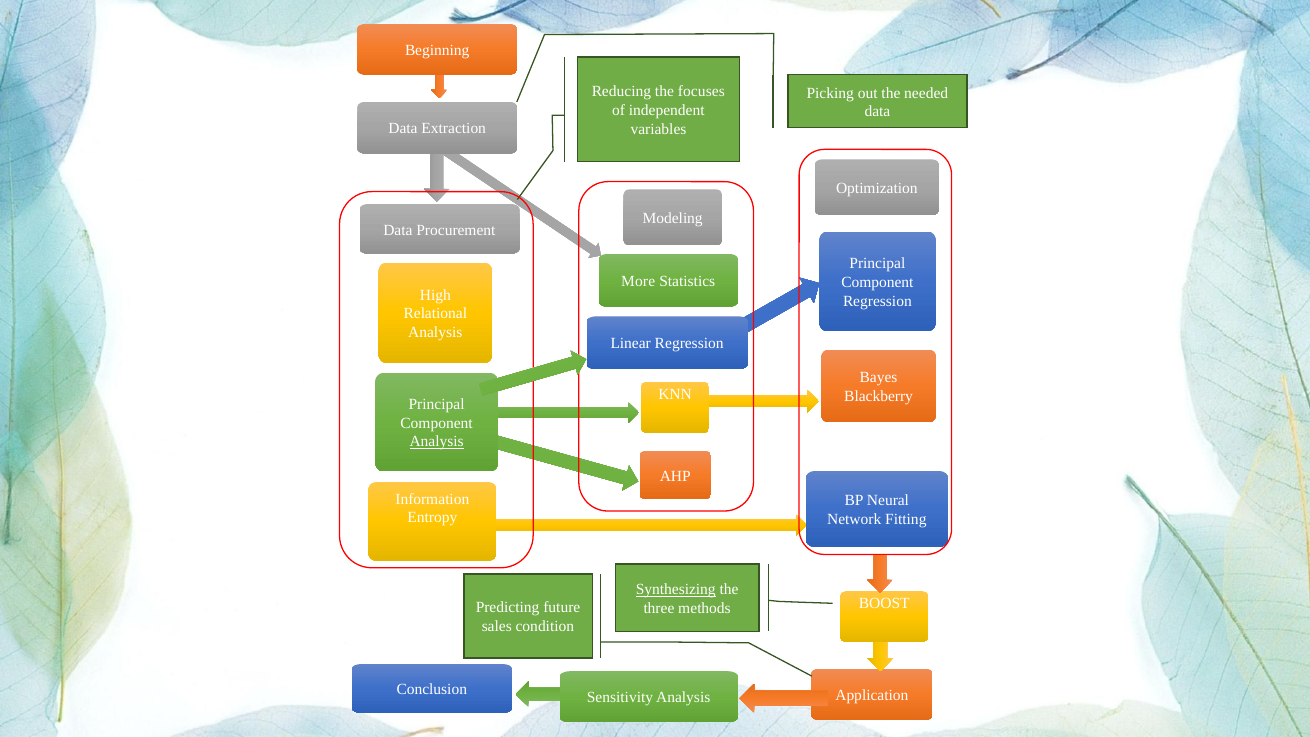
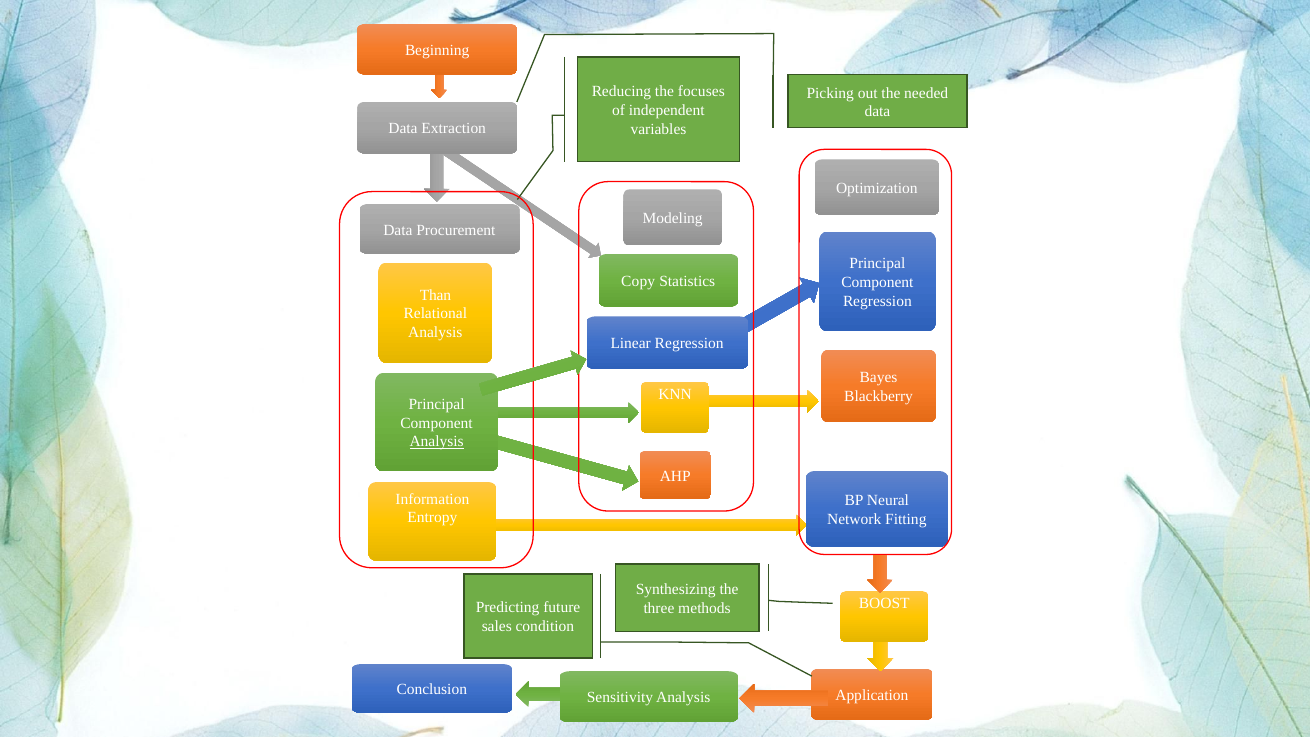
More: More -> Copy
High: High -> Than
Synthesizing underline: present -> none
